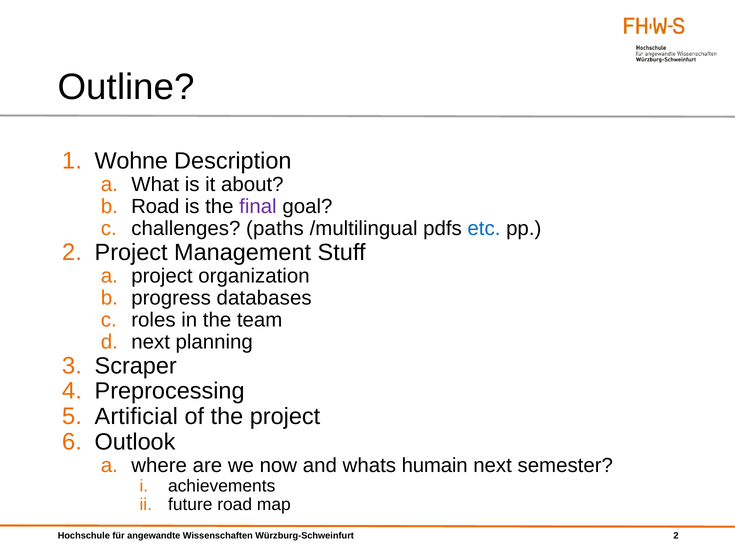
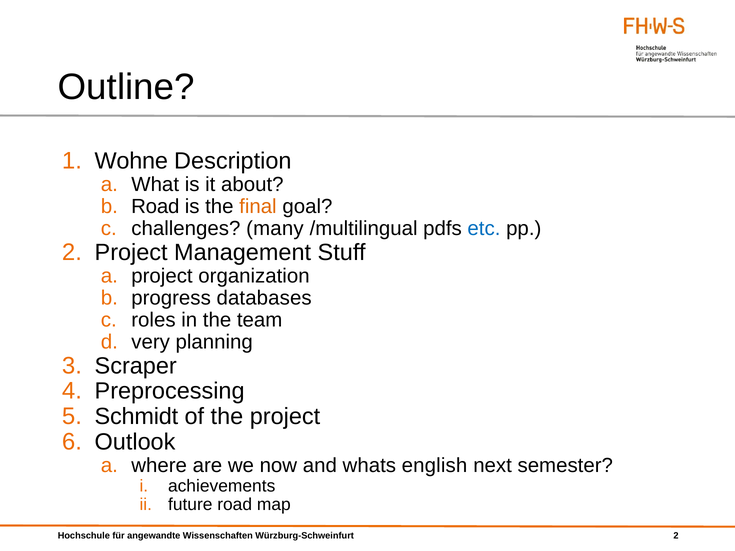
final colour: purple -> orange
paths: paths -> many
next at (151, 342): next -> very
Artificial: Artificial -> Schmidt
humain: humain -> english
